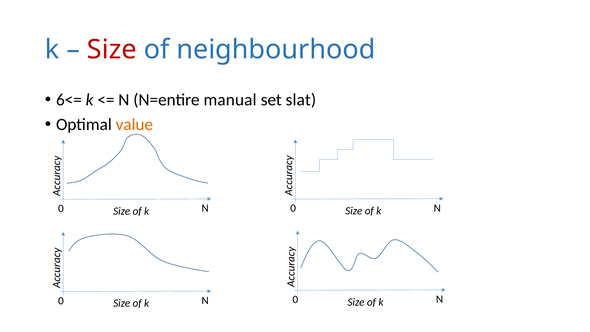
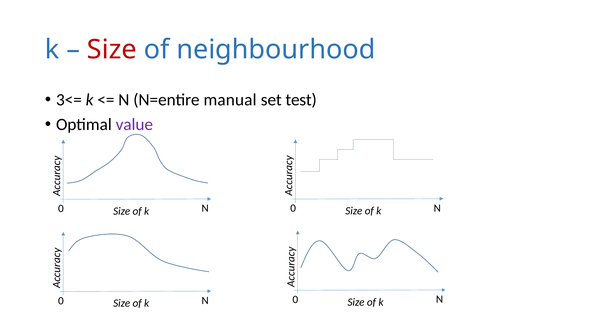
6<=: 6<= -> 3<=
slat: slat -> test
value colour: orange -> purple
